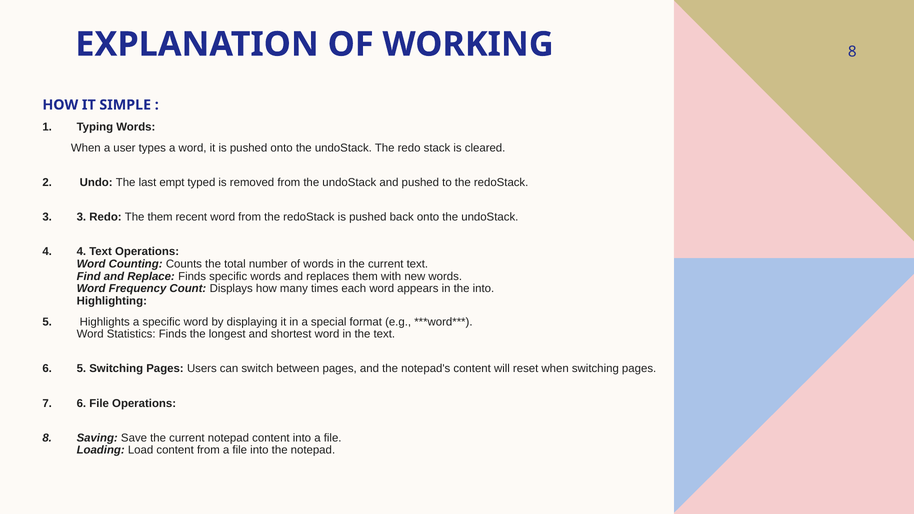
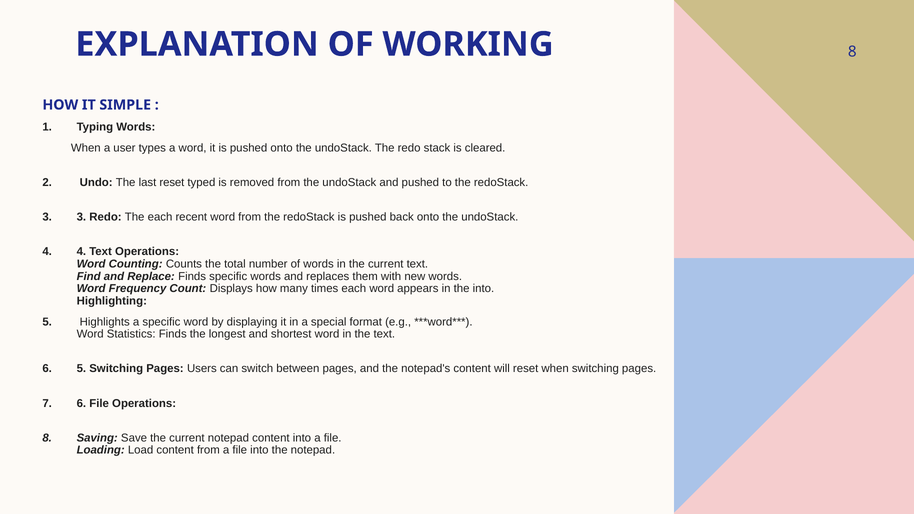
last empt: empt -> reset
The them: them -> each
